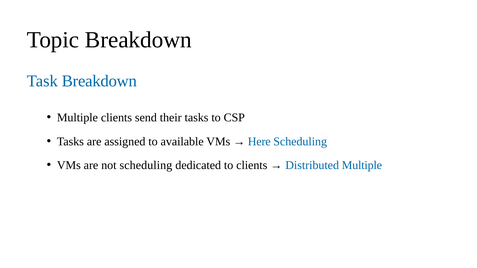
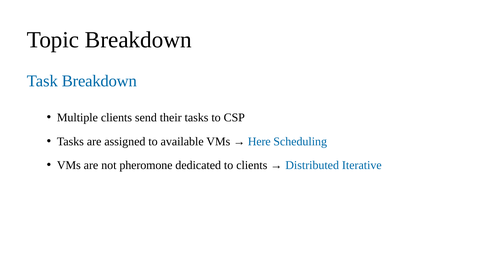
not scheduling: scheduling -> pheromone
Distributed Multiple: Multiple -> Iterative
